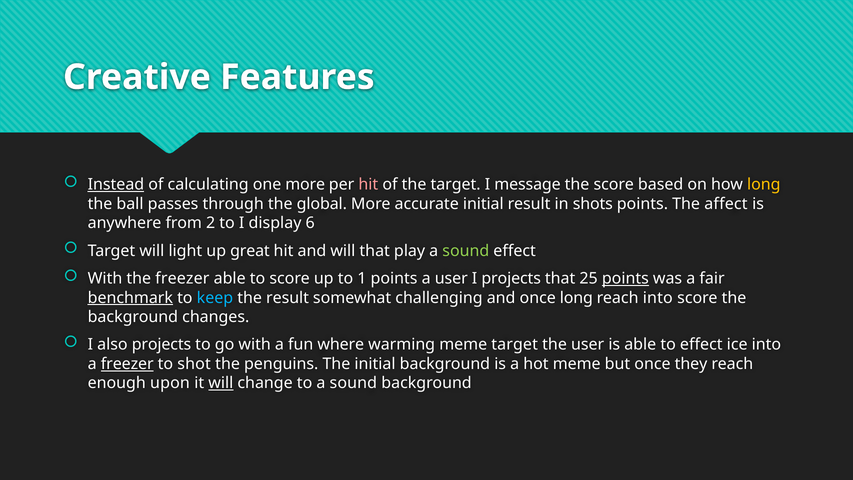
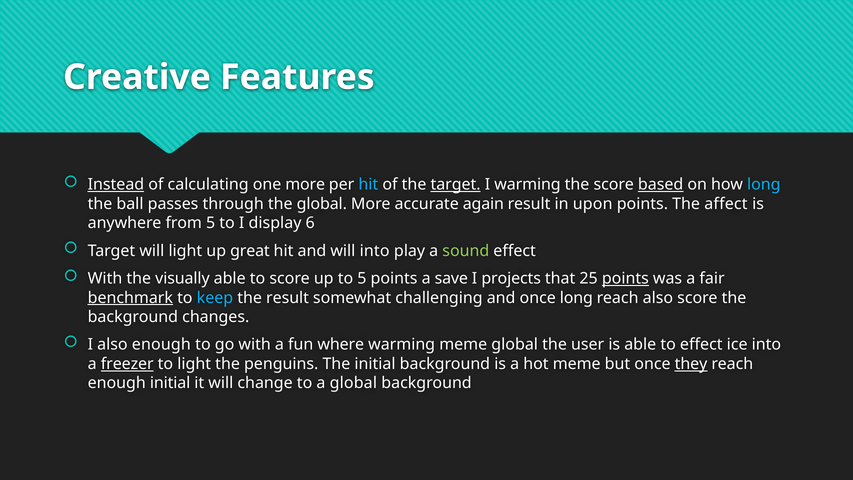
hit at (368, 185) colour: pink -> light blue
target at (456, 185) underline: none -> present
I message: message -> warming
based underline: none -> present
long at (764, 185) colour: yellow -> light blue
accurate initial: initial -> again
shots: shots -> upon
from 2: 2 -> 5
will that: that -> into
the freezer: freezer -> visually
to 1: 1 -> 5
a user: user -> save
reach into: into -> also
also projects: projects -> enough
meme target: target -> global
to shot: shot -> light
they underline: none -> present
enough upon: upon -> initial
will at (221, 383) underline: present -> none
to a sound: sound -> global
